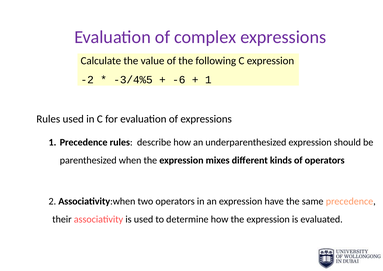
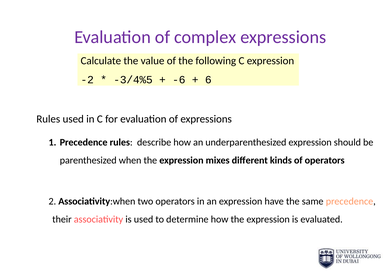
1 at (208, 80): 1 -> 6
